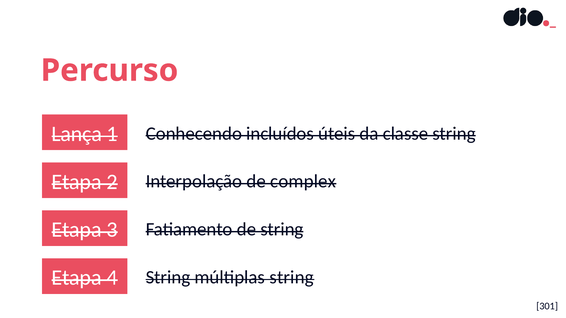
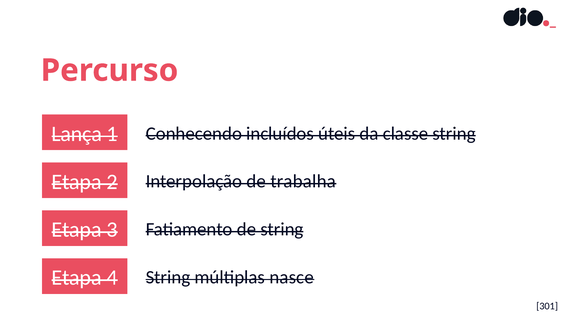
complex: complex -> trabalha
múltiplas string: string -> nasce
